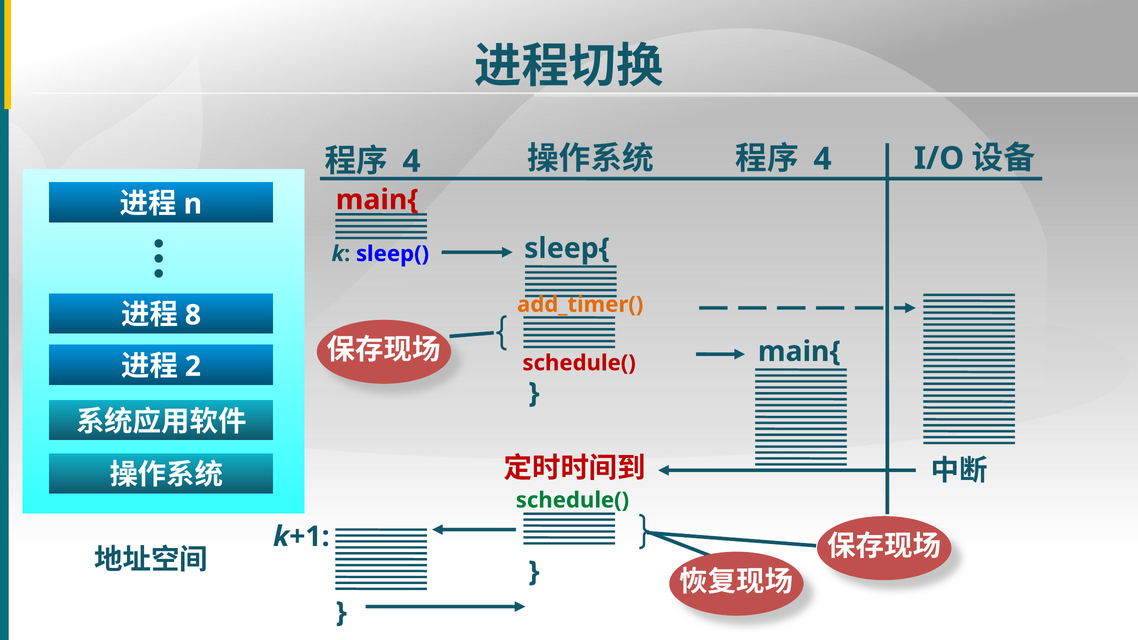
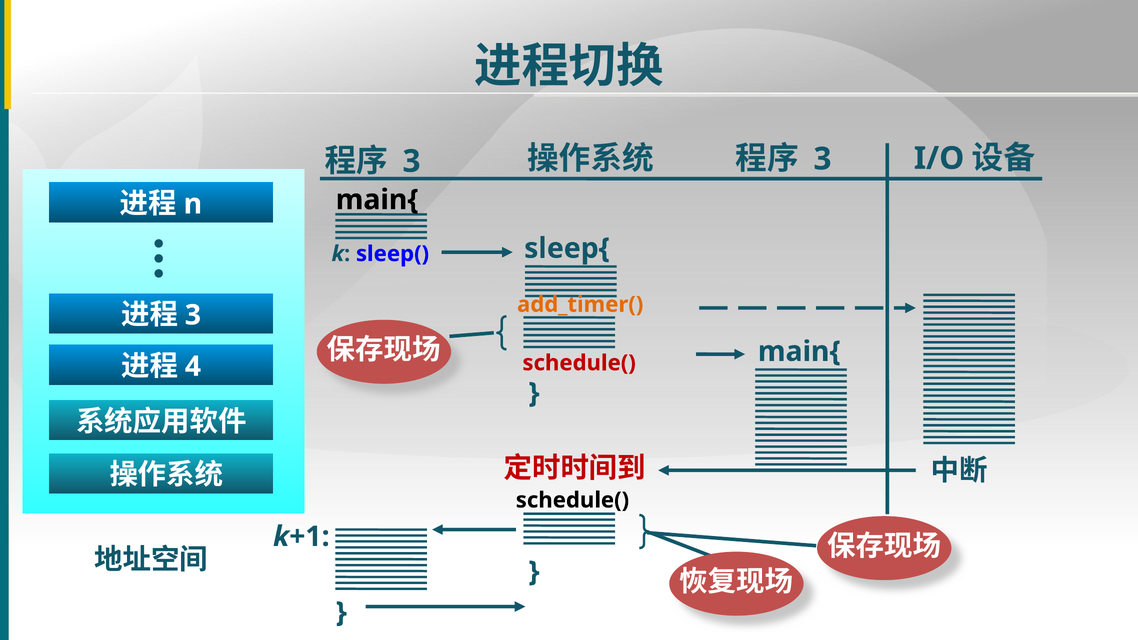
4 at (412, 161): 4 -> 3
4 at (822, 159): 4 -> 3
main{ at (377, 200) colour: red -> black
8 at (193, 315): 8 -> 3
2: 2 -> 4
schedule( at (572, 500) colour: green -> black
